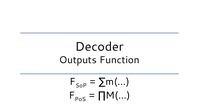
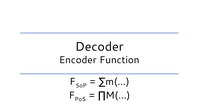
Outputs: Outputs -> Encoder
